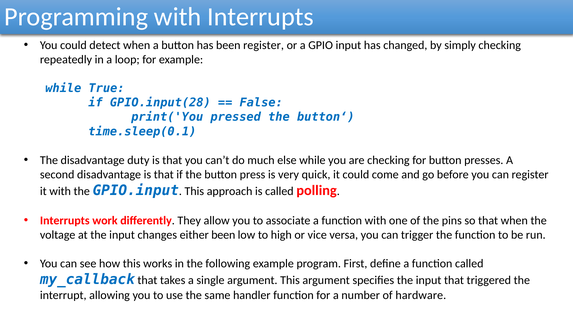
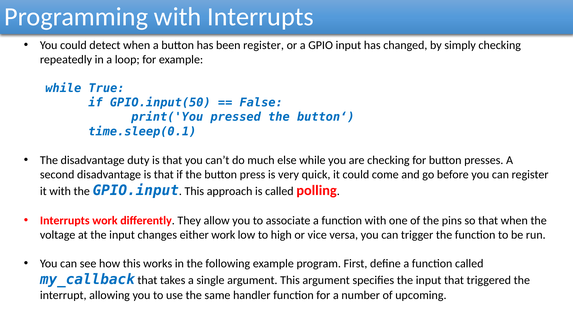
GPIO.input(28: GPIO.input(28 -> GPIO.input(50
either been: been -> work
hardware: hardware -> upcoming
